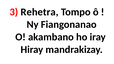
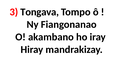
Rehetra: Rehetra -> Tongava
